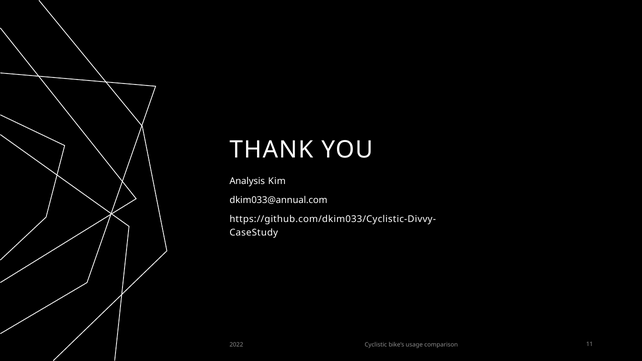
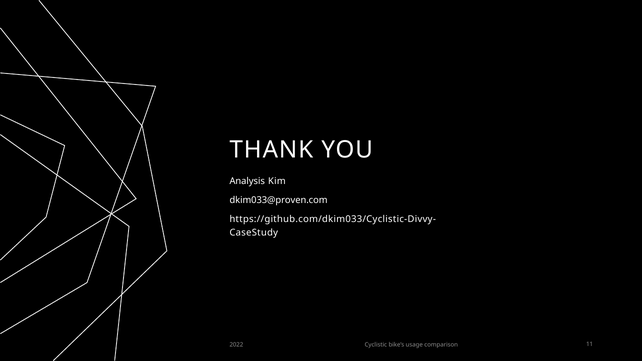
dkim033@annual.com: dkim033@annual.com -> dkim033@proven.com
